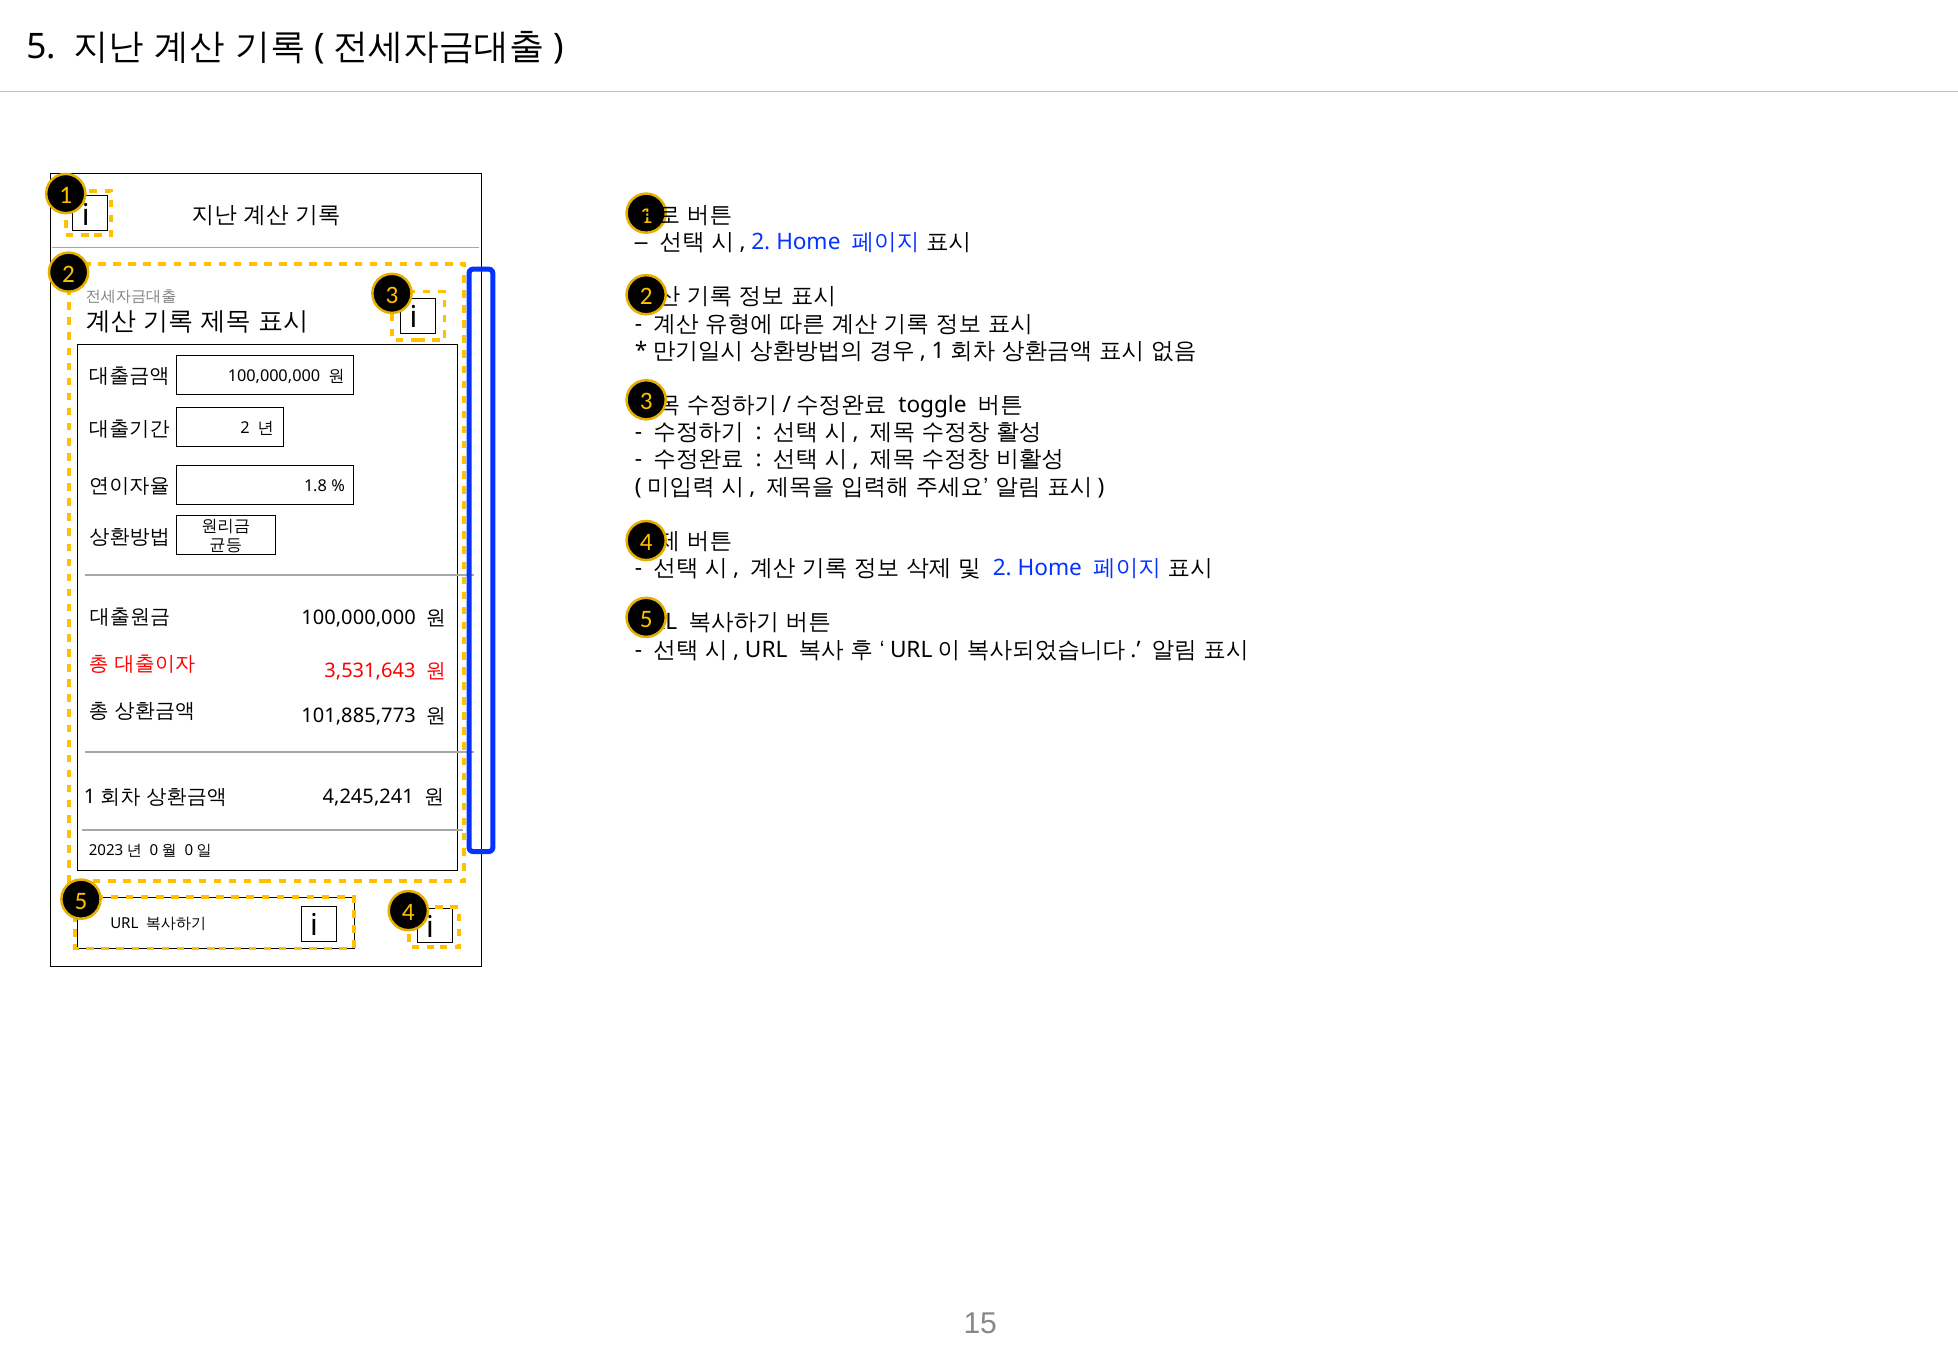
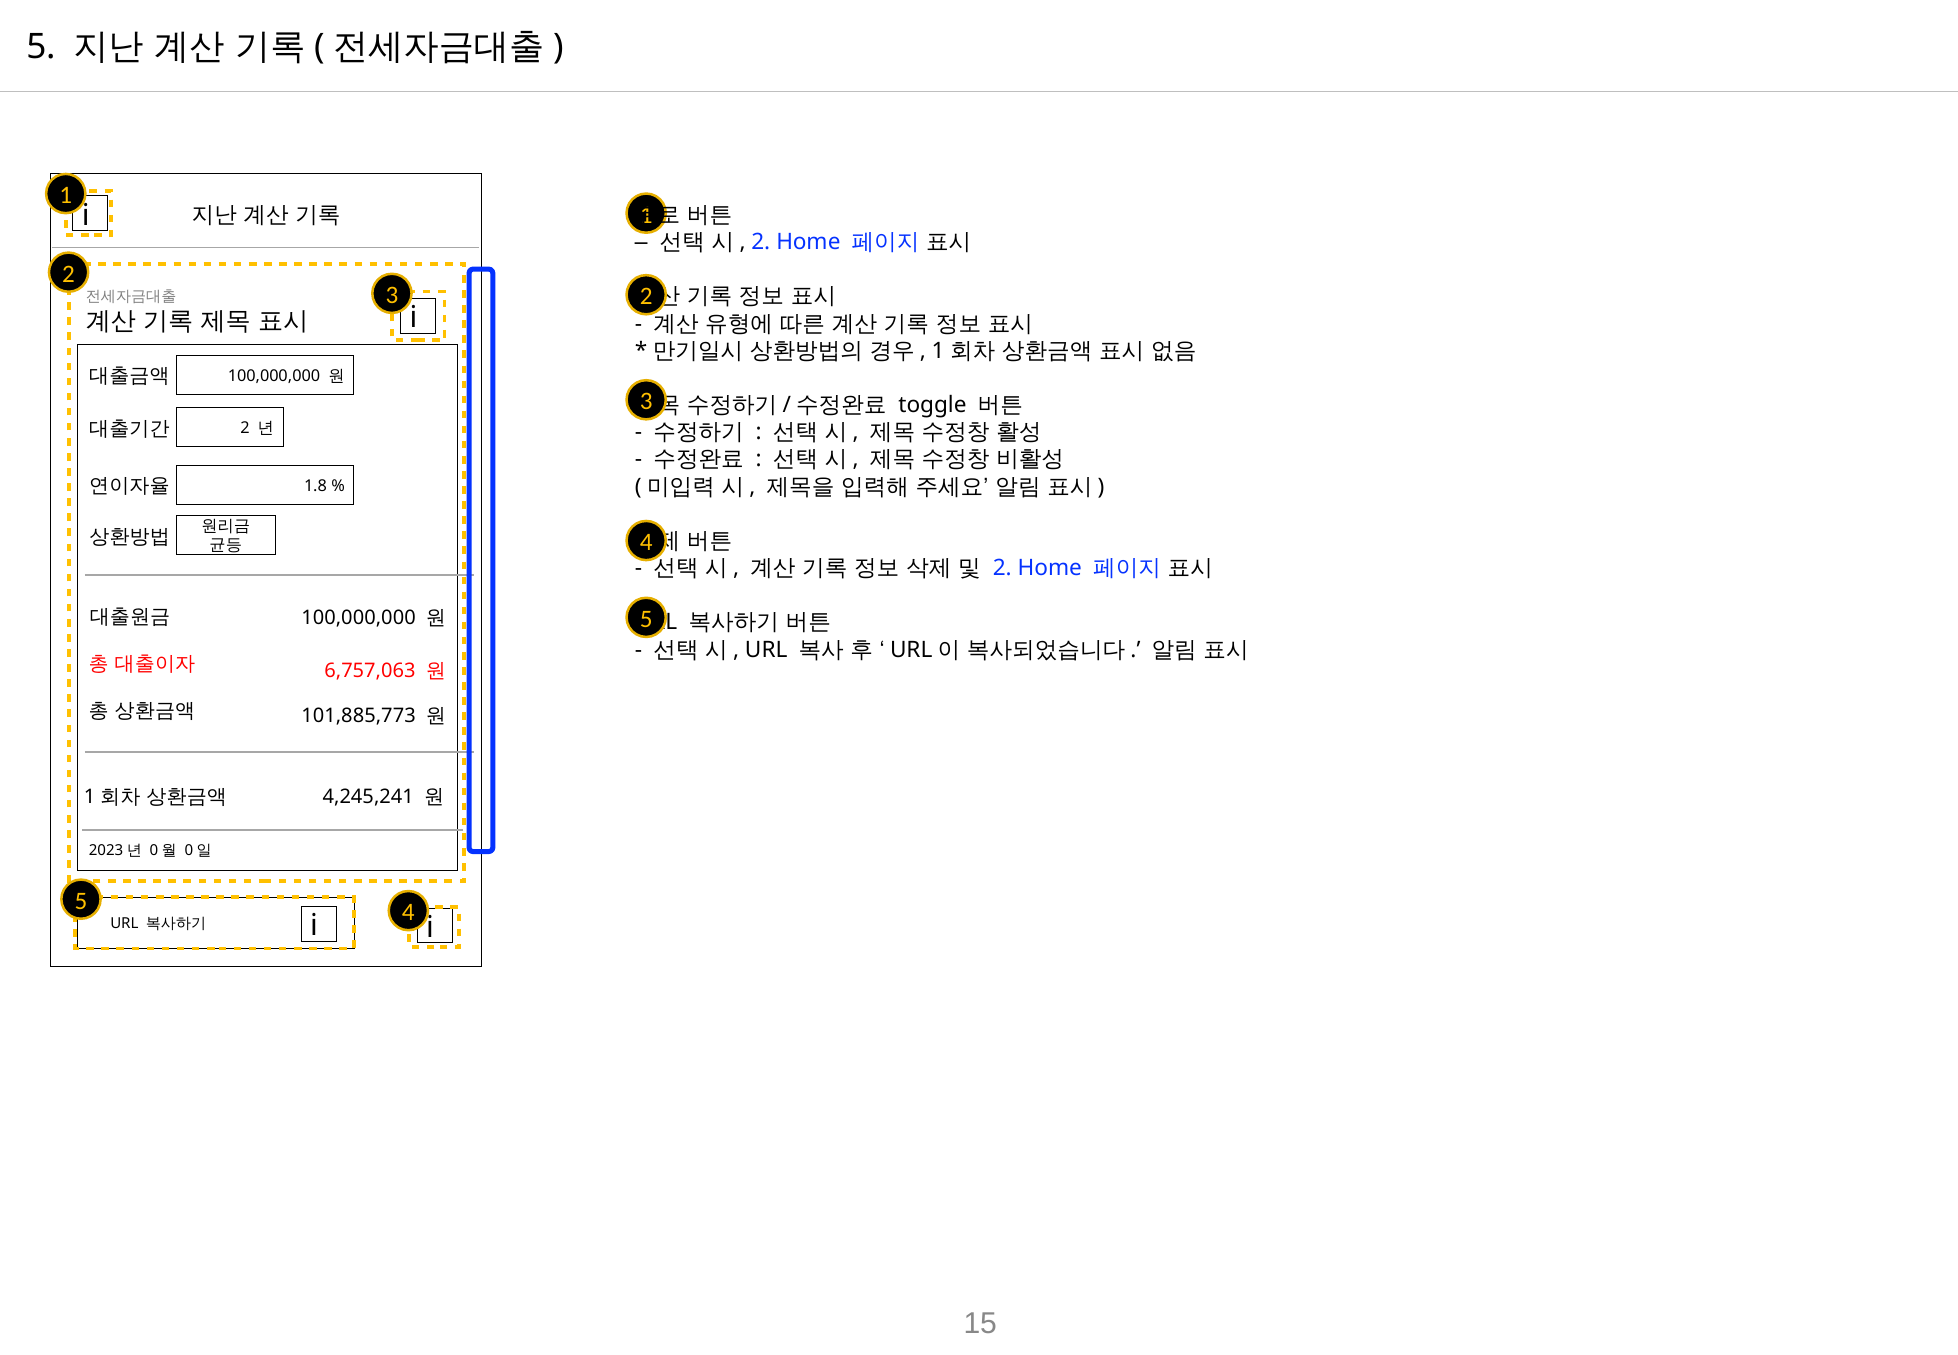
3,531,643: 3,531,643 -> 6,757,063
